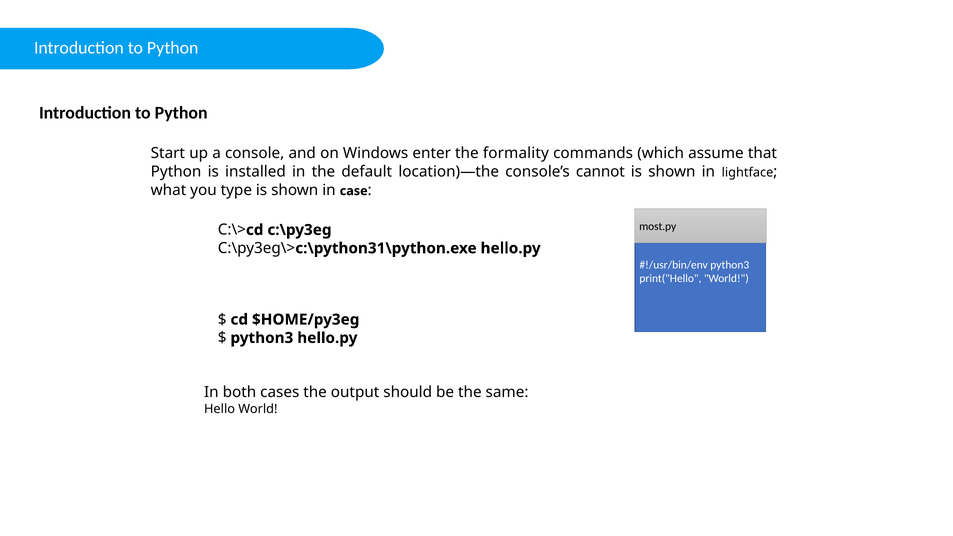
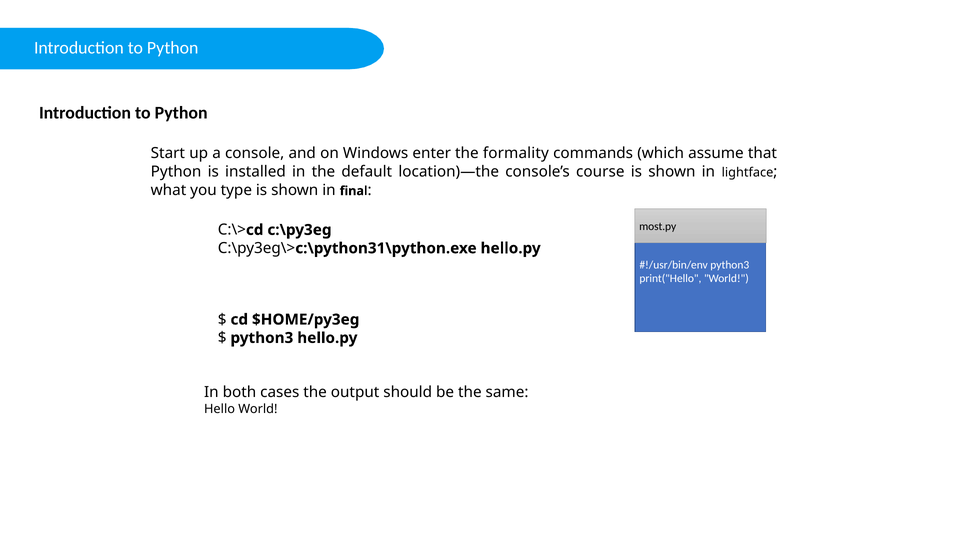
cannot: cannot -> course
case: case -> final
